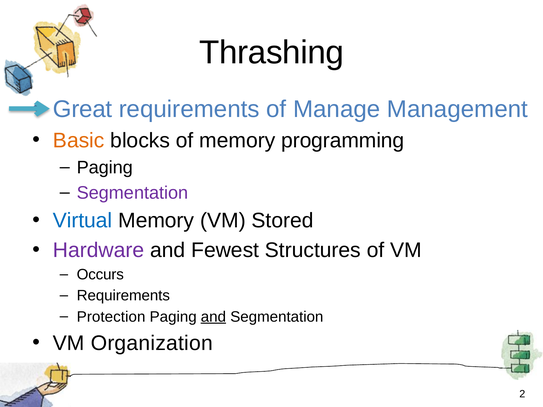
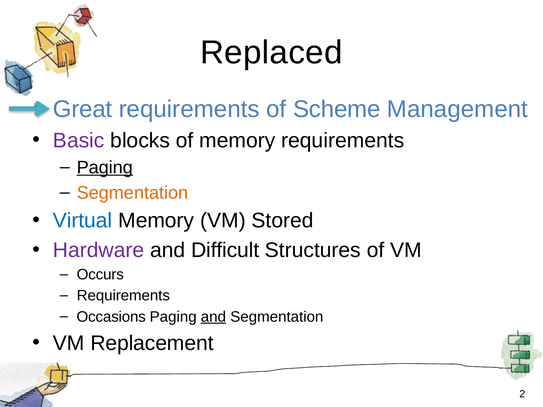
Thrashing: Thrashing -> Replaced
Manage: Manage -> Scheme
Basic colour: orange -> purple
memory programming: programming -> requirements
Paging at (105, 168) underline: none -> present
Segmentation at (133, 193) colour: purple -> orange
Fewest: Fewest -> Difficult
Protection: Protection -> Occasions
Organization: Organization -> Replacement
